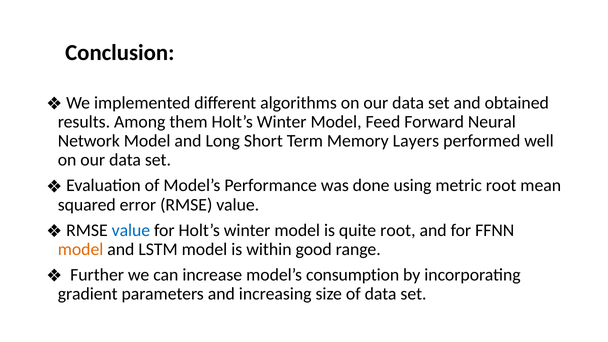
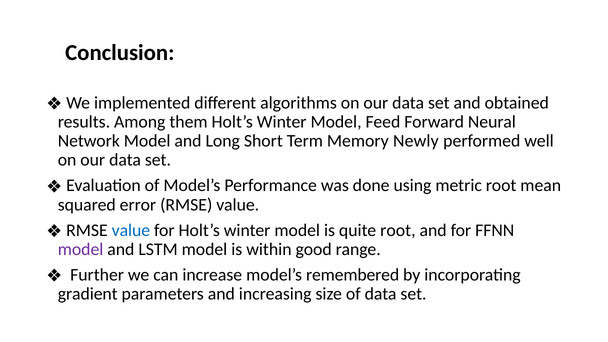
Layers: Layers -> Newly
model at (81, 249) colour: orange -> purple
consumption: consumption -> remembered
